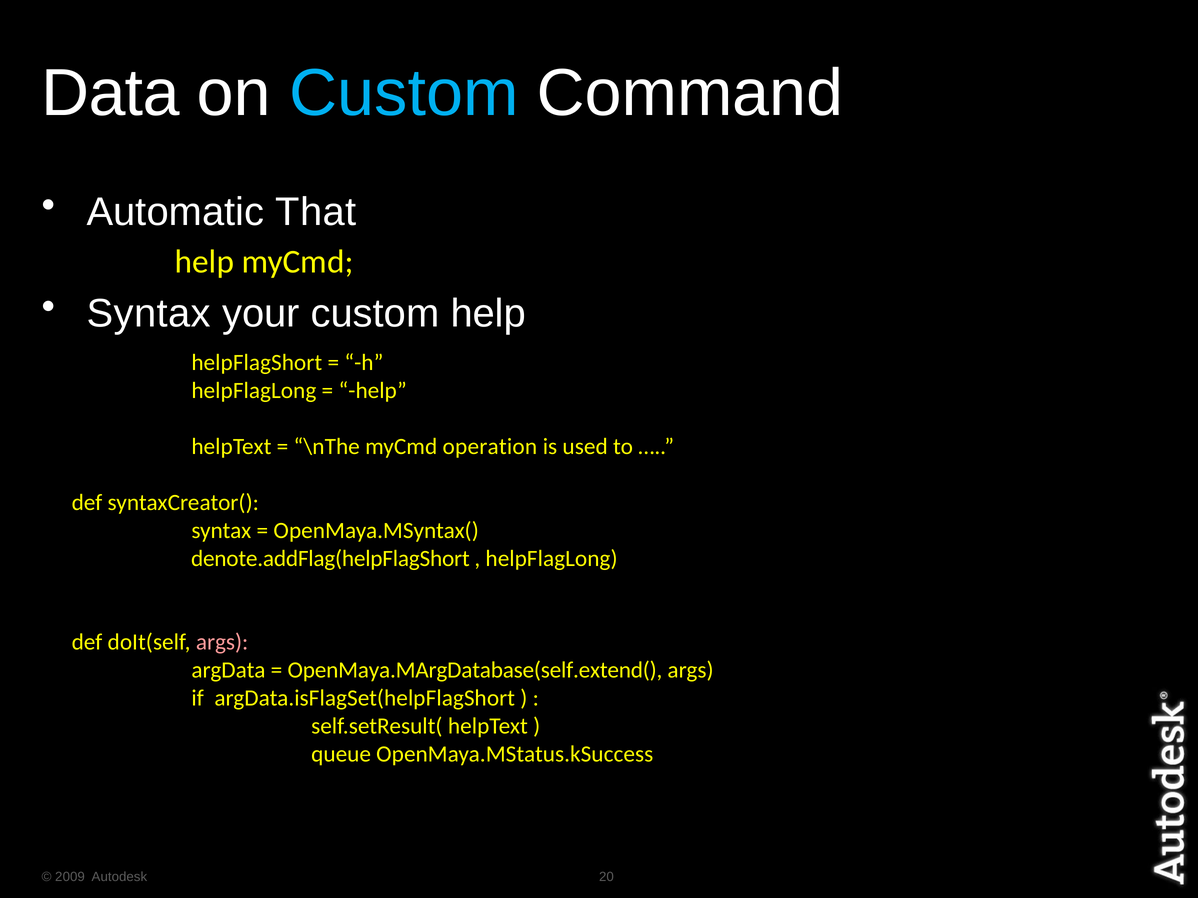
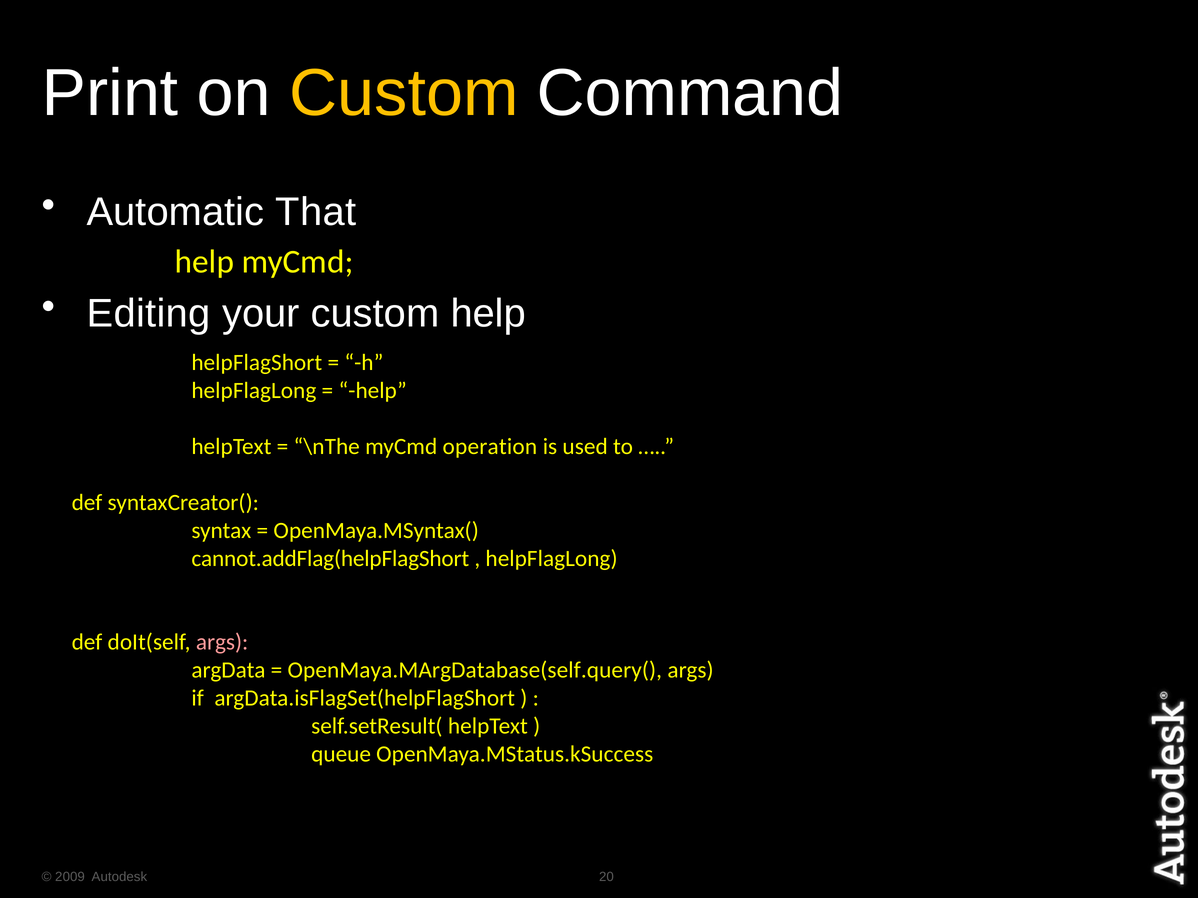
Data: Data -> Print
Custom at (404, 94) colour: light blue -> yellow
Syntax at (149, 314): Syntax -> Editing
denote.addFlag(helpFlagShort: denote.addFlag(helpFlagShort -> cannot.addFlag(helpFlagShort
OpenMaya.MArgDatabase(self.extend(: OpenMaya.MArgDatabase(self.extend( -> OpenMaya.MArgDatabase(self.query(
